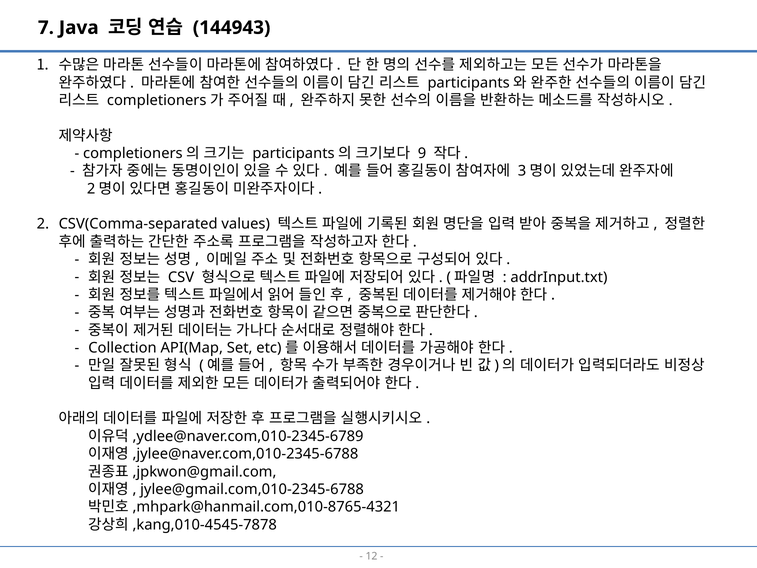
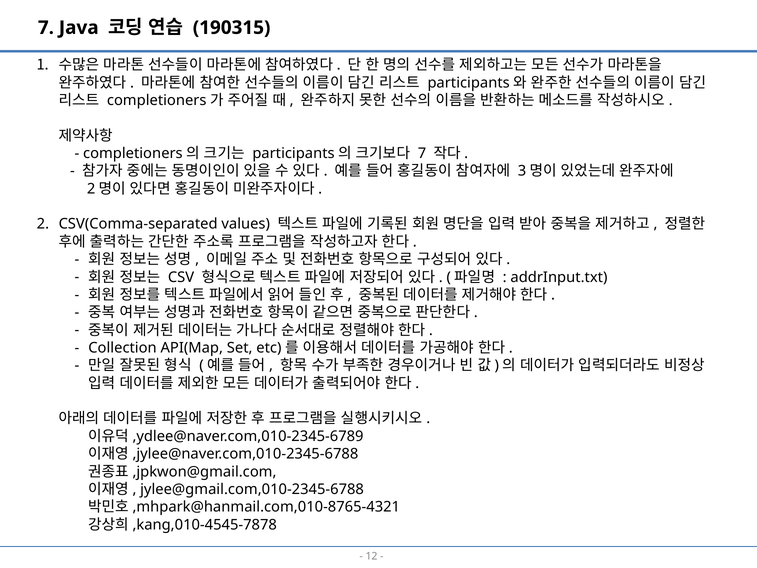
144943: 144943 -> 190315
9 at (422, 153): 9 -> 7
